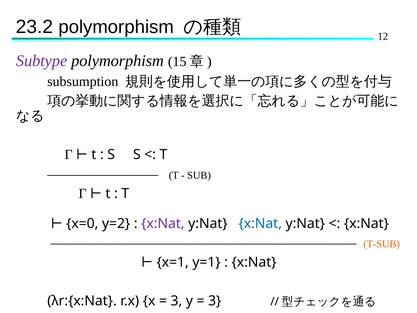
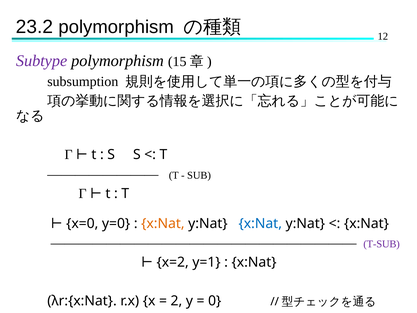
y=2: y=2 -> y=0
x:Nat at (163, 223) colour: purple -> orange
T-SUB colour: orange -> purple
x=1: x=1 -> x=2
3 at (176, 301): 3 -> 2
3 at (215, 301): 3 -> 0
